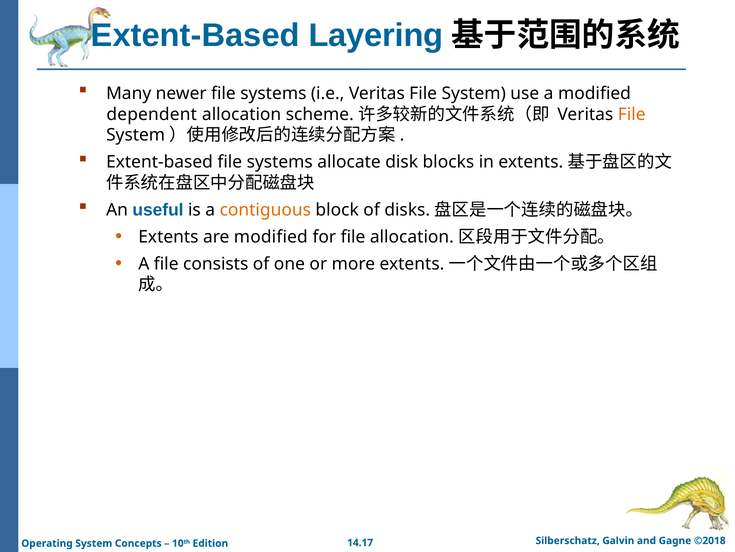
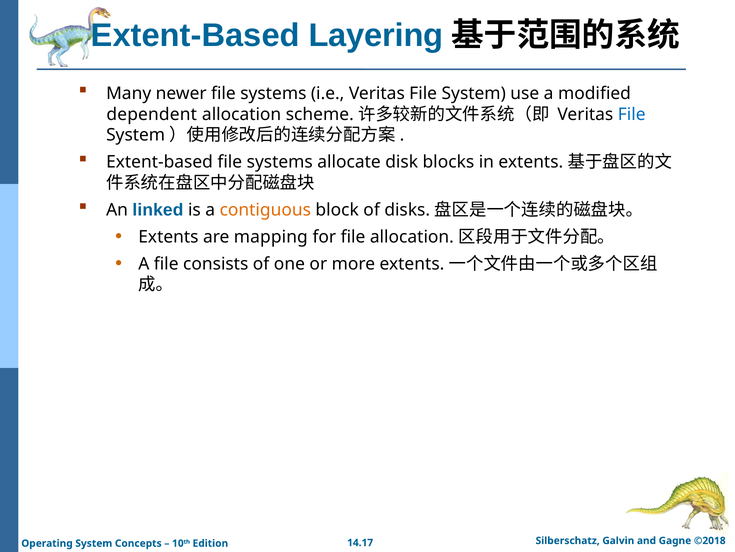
File at (632, 114) colour: orange -> blue
useful: useful -> linked
are modified: modified -> mapping
